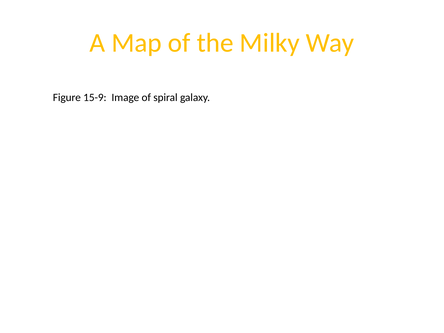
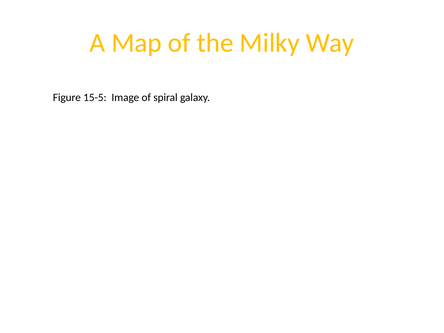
15-9: 15-9 -> 15-5
